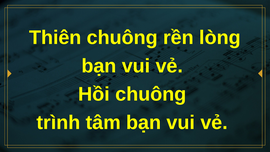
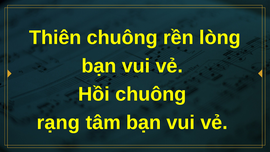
trình: trình -> rạng
